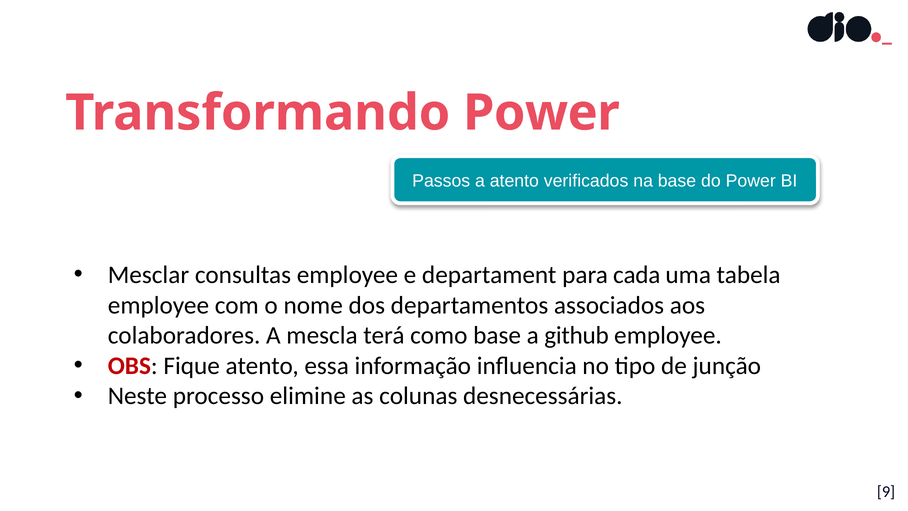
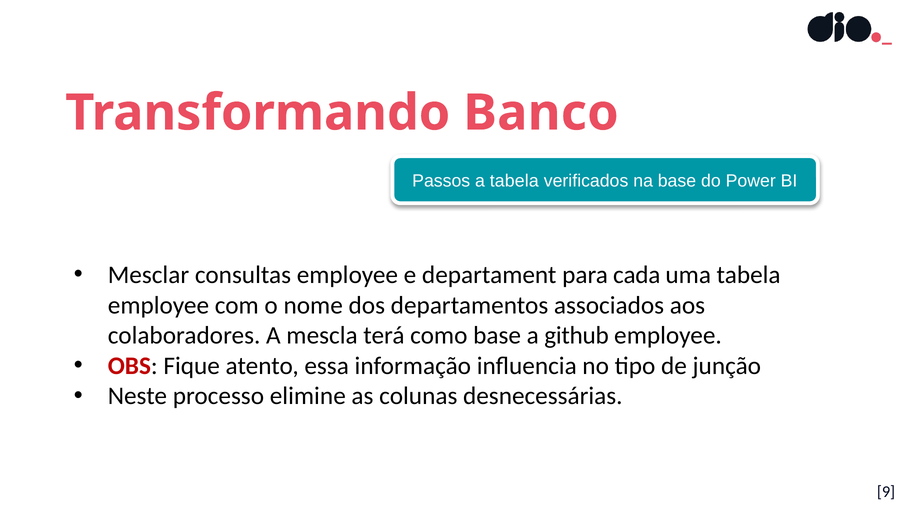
Transformando Power: Power -> Banco
a atento: atento -> tabela
